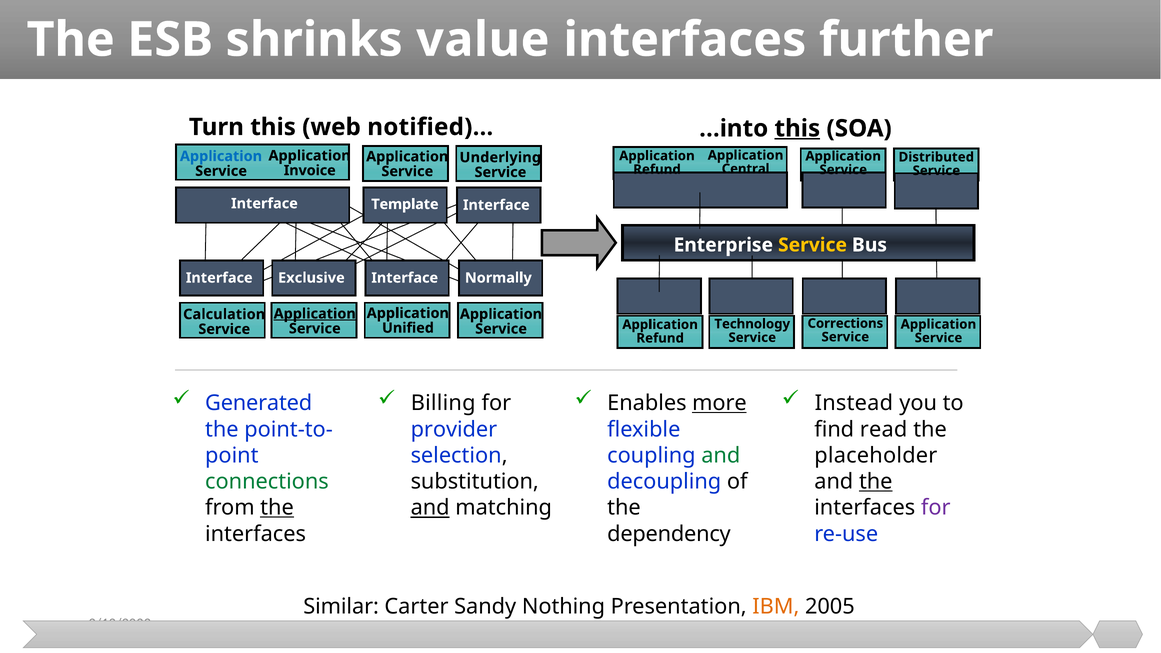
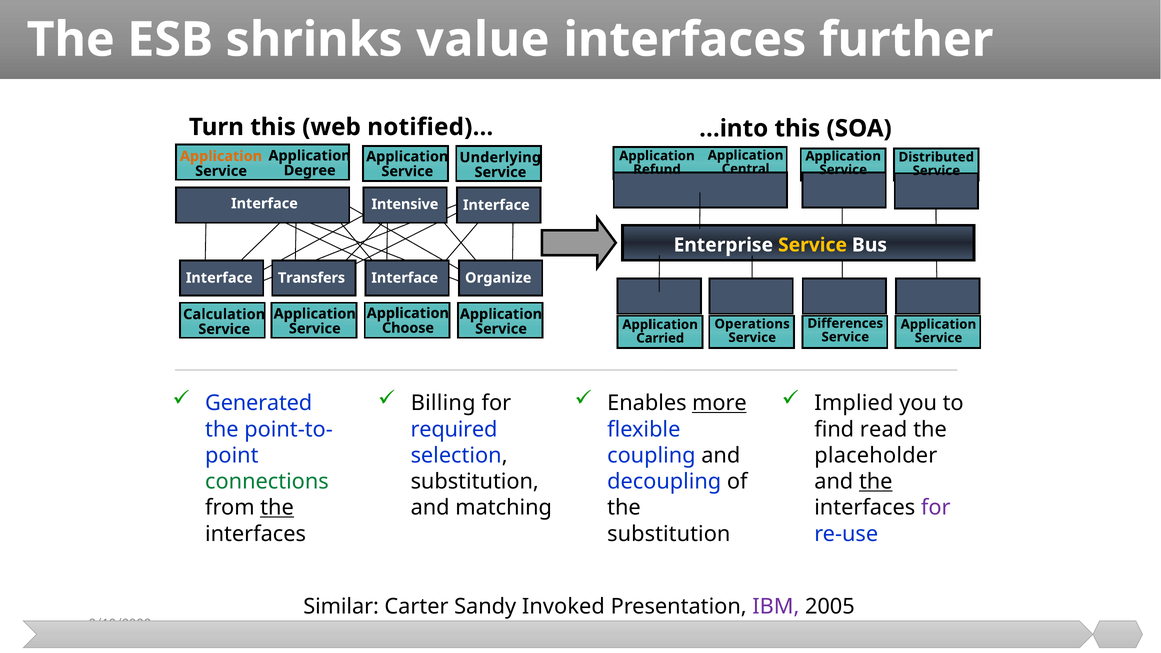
this at (797, 128) underline: present -> none
Application at (221, 156) colour: blue -> orange
Invoice: Invoice -> Degree
Template: Template -> Intensive
Exclusive: Exclusive -> Transfers
Normally: Normally -> Organize
Application at (315, 314) underline: present -> none
Corrections: Corrections -> Differences
Technology: Technology -> Operations
Unified: Unified -> Choose
Refund at (660, 338): Refund -> Carried
Instead: Instead -> Implied
provider: provider -> required
and at (721, 456) colour: green -> black
and at (430, 508) underline: present -> none
dependency at (669, 534): dependency -> substitution
Nothing: Nothing -> Invoked
IBM colour: orange -> purple
